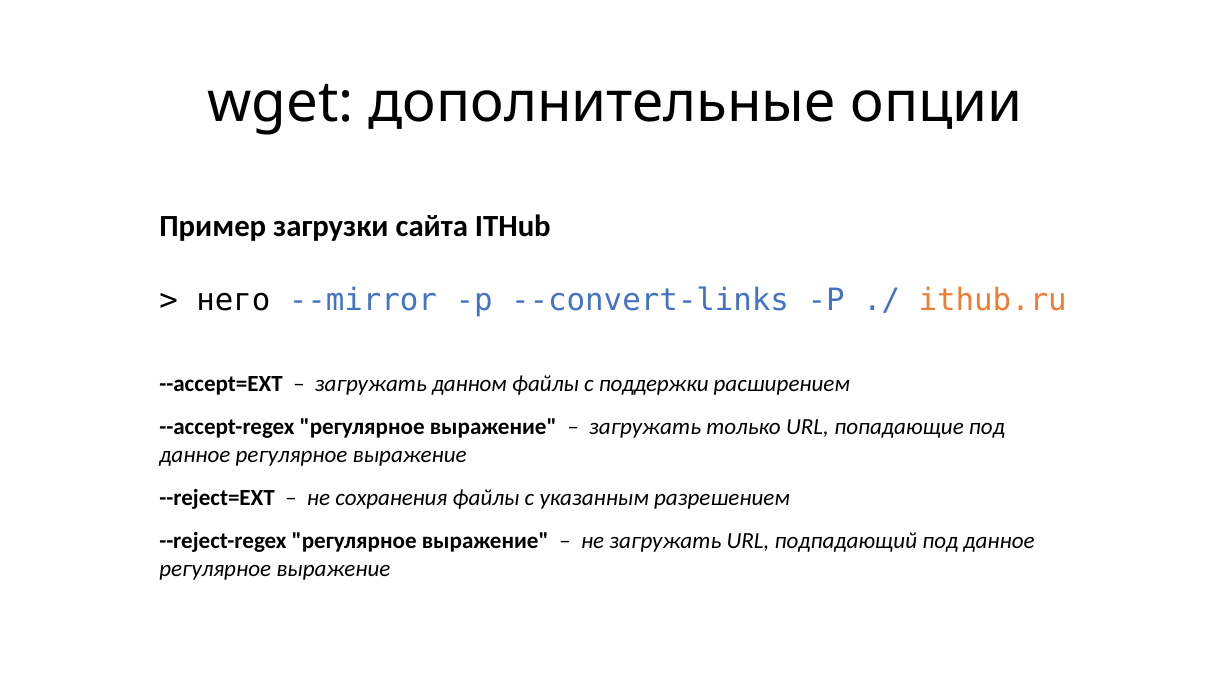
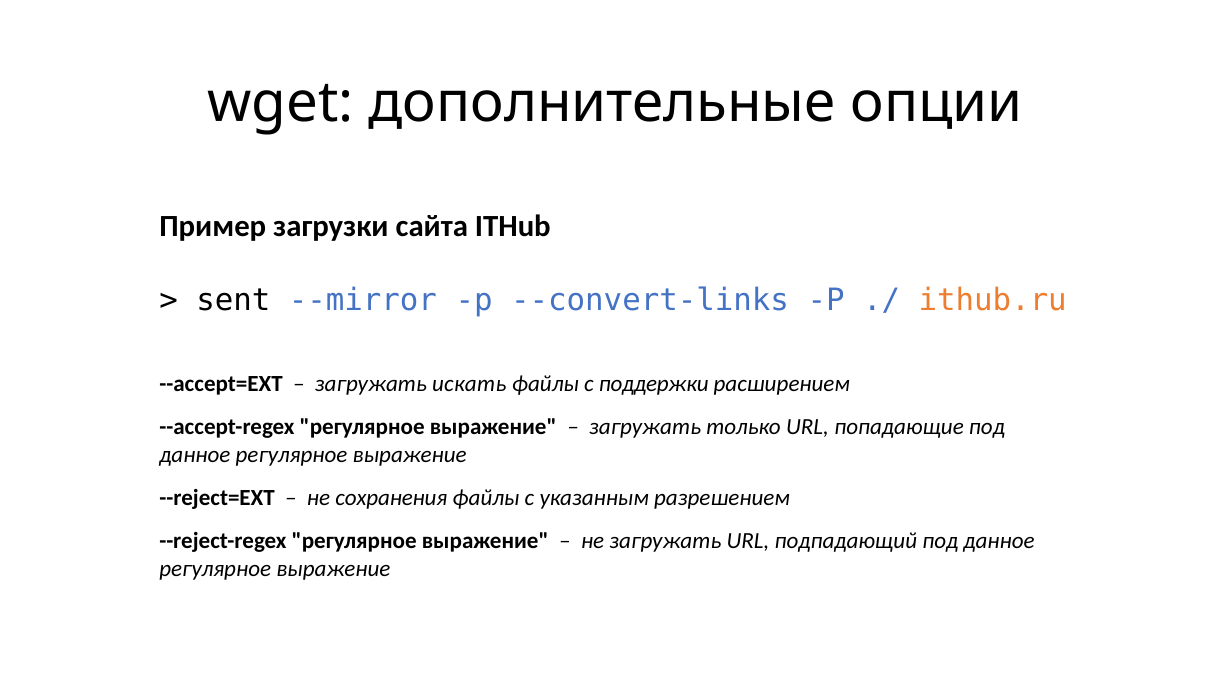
него: него -> sent
данном: данном -> искать
